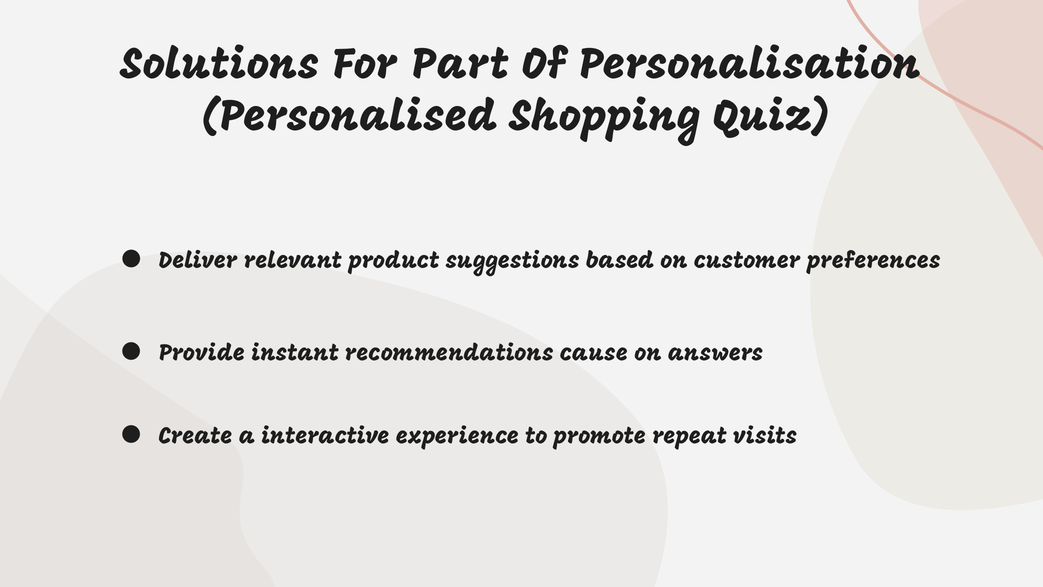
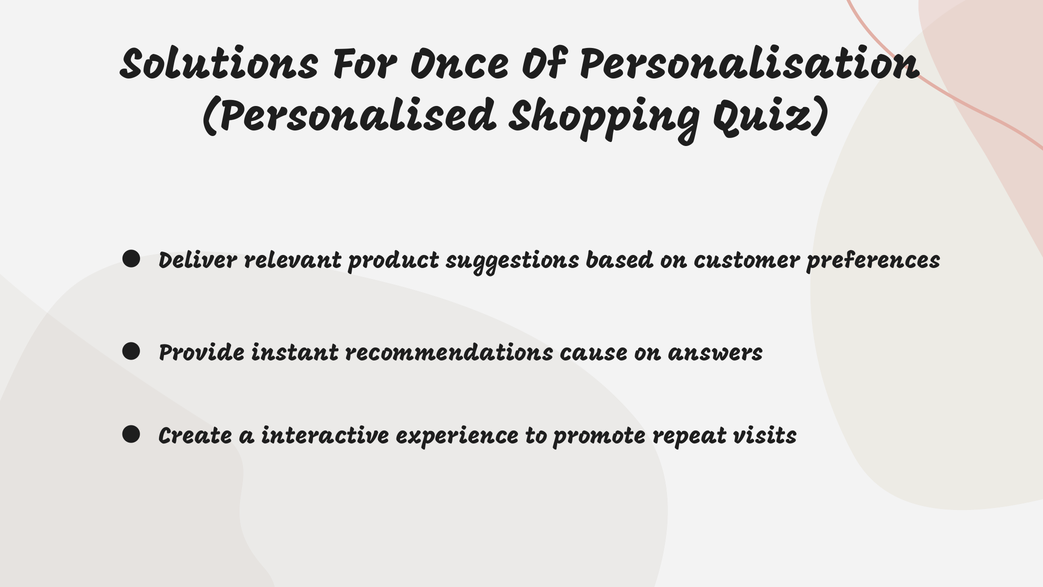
Part: Part -> Once
